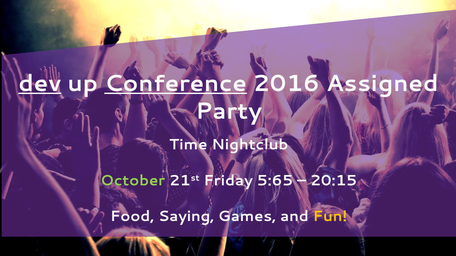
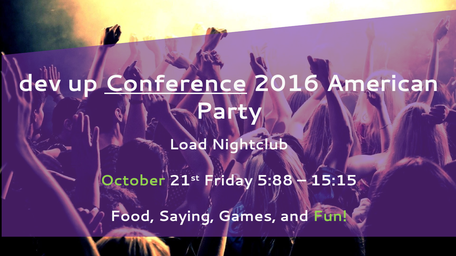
dev underline: present -> none
Assigned: Assigned -> American
Time: Time -> Load
5:65: 5:65 -> 5:88
20:15: 20:15 -> 15:15
Fun colour: yellow -> light green
